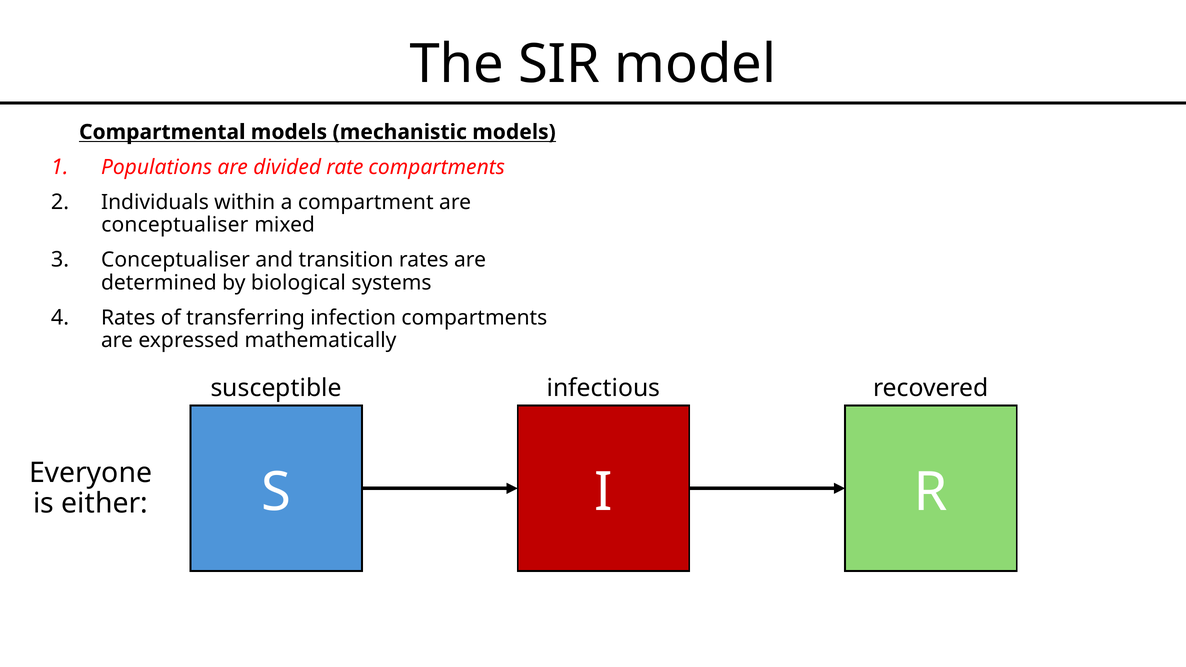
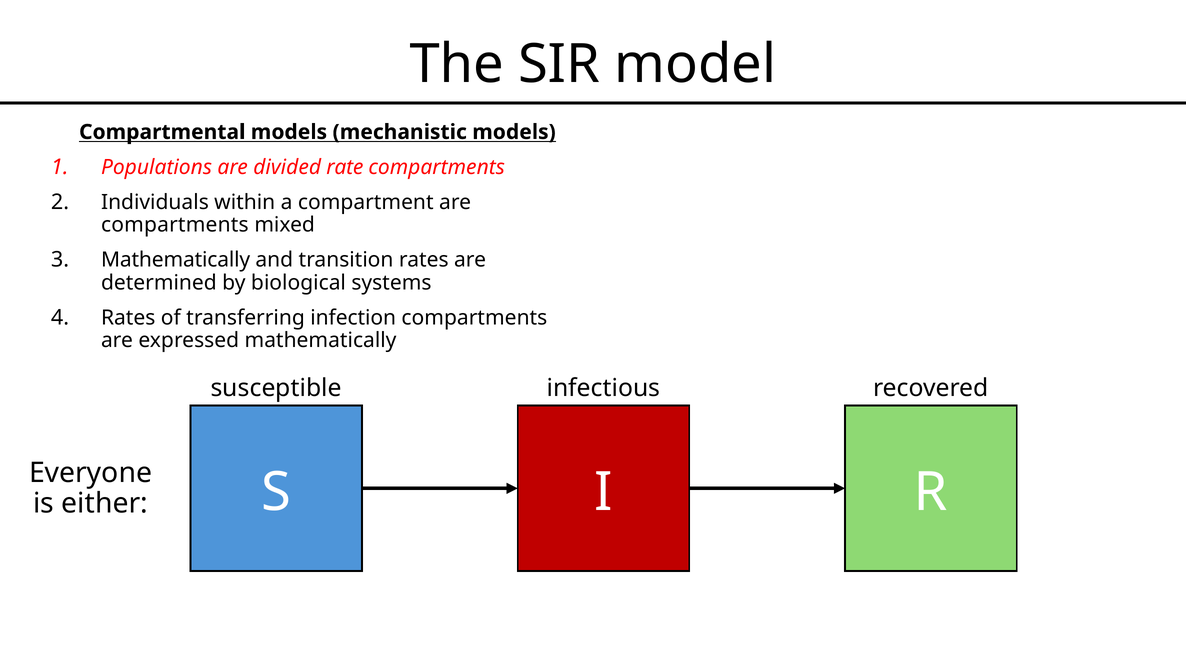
conceptualiser at (175, 225): conceptualiser -> compartments
Conceptualiser at (175, 260): Conceptualiser -> Mathematically
